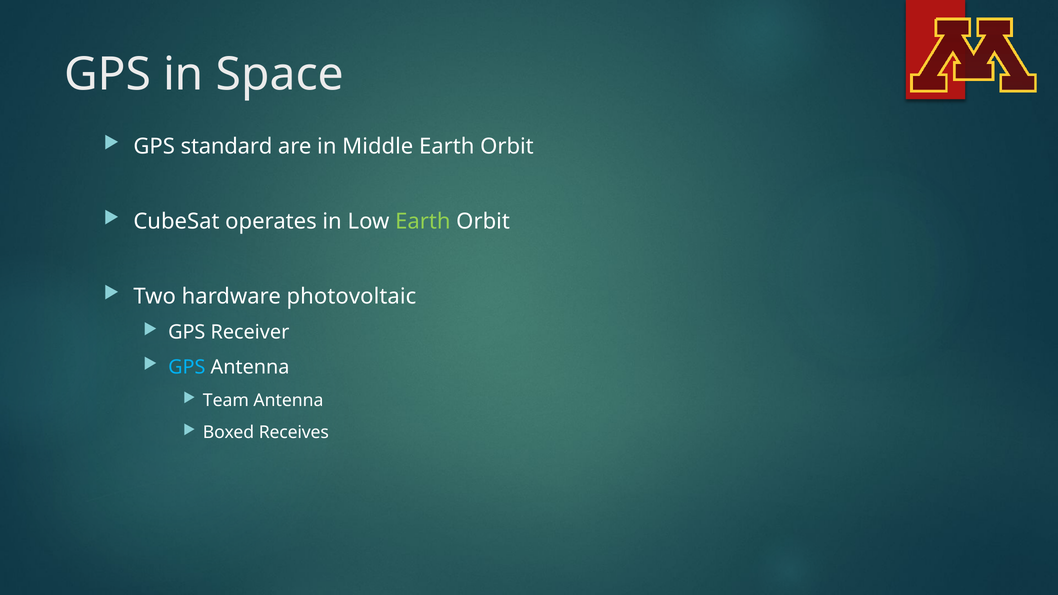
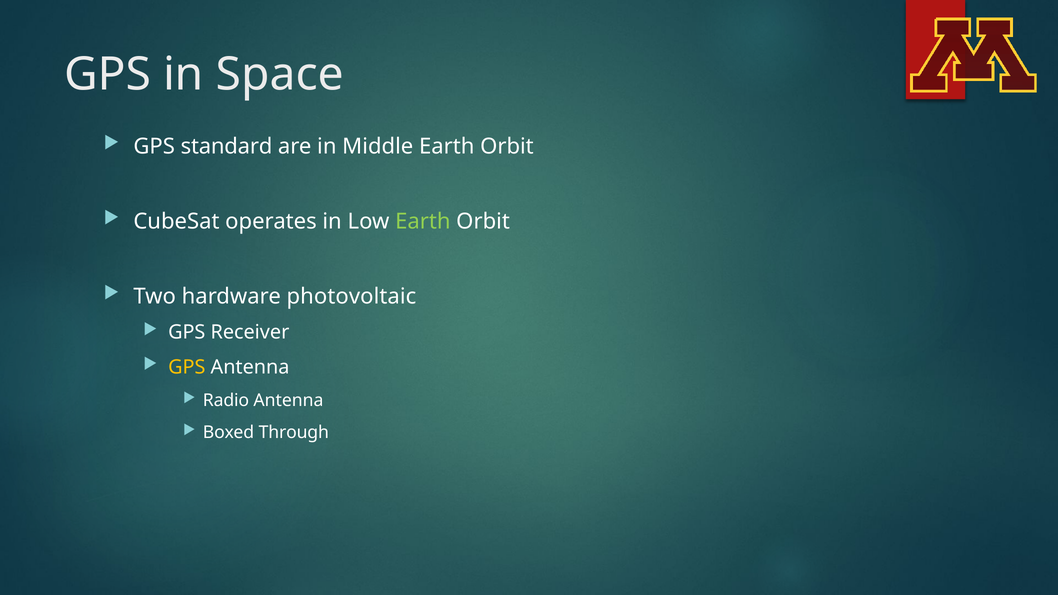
GPS at (187, 367) colour: light blue -> yellow
Team: Team -> Radio
Receives: Receives -> Through
